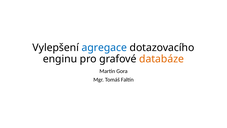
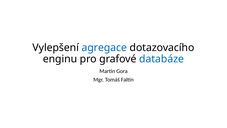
databáze colour: orange -> blue
